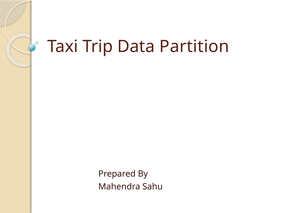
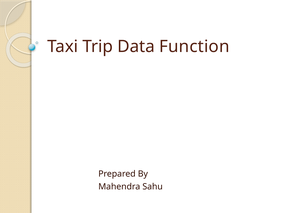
Partition: Partition -> Function
